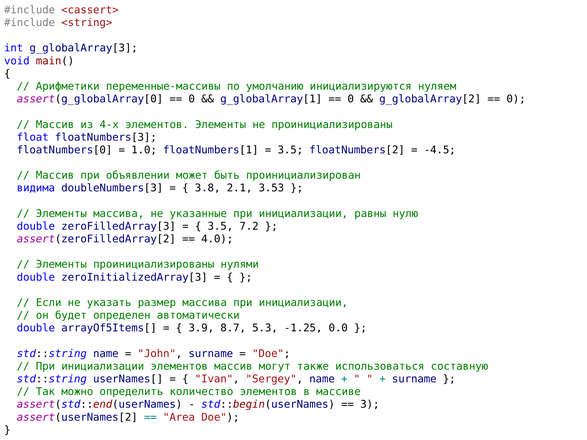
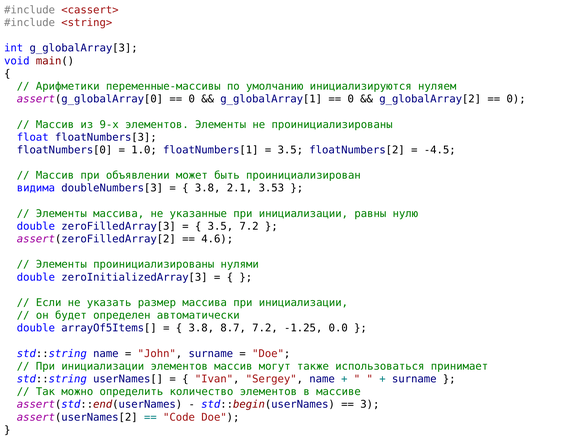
4-х: 4-х -> 9-х
4.0: 4.0 -> 4.6
3.9 at (201, 328): 3.9 -> 3.8
8.7 5.3: 5.3 -> 7.2
составную: составную -> принимает
Area: Area -> Code
